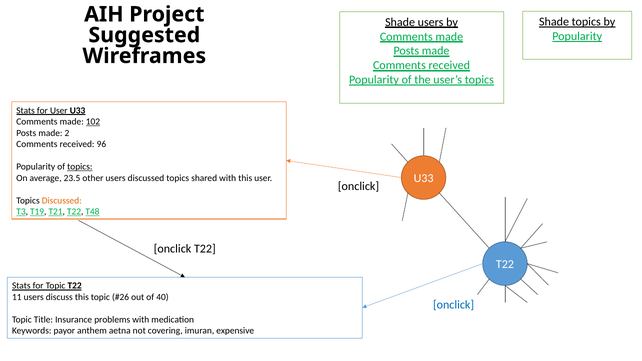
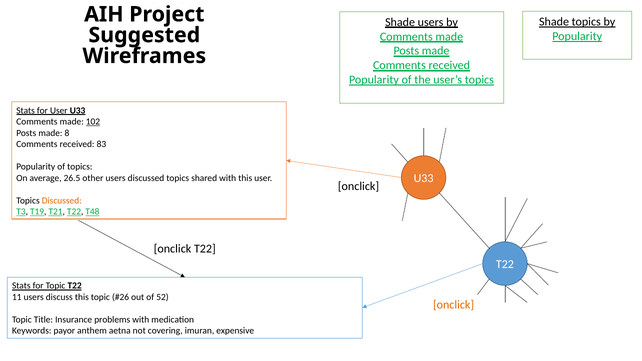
2: 2 -> 8
96: 96 -> 83
topics at (80, 167) underline: present -> none
23.5: 23.5 -> 26.5
40: 40 -> 52
onclick at (454, 305) colour: blue -> orange
